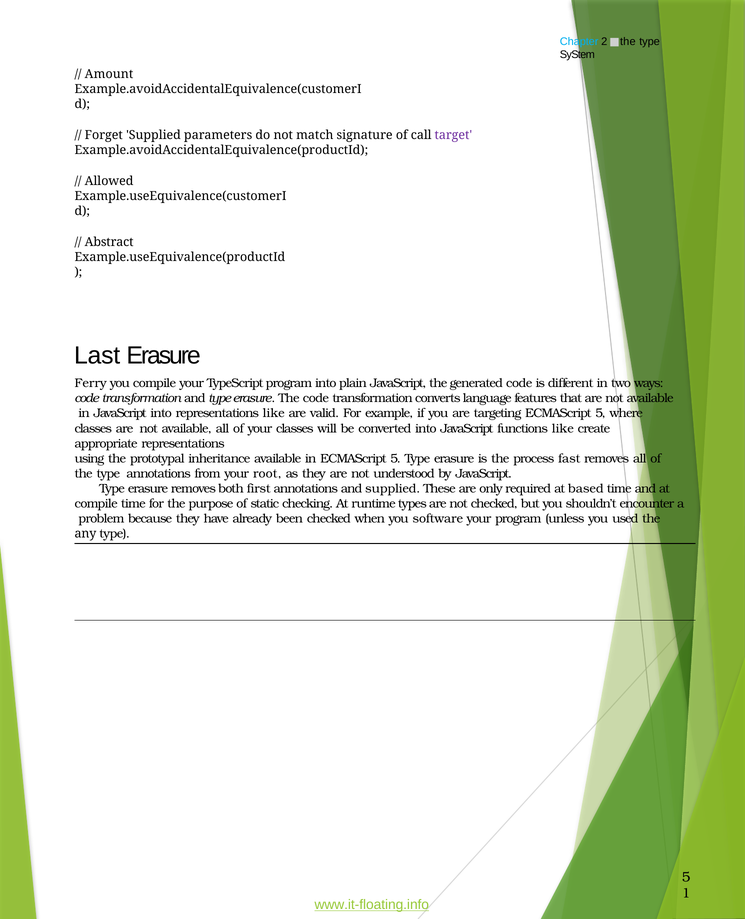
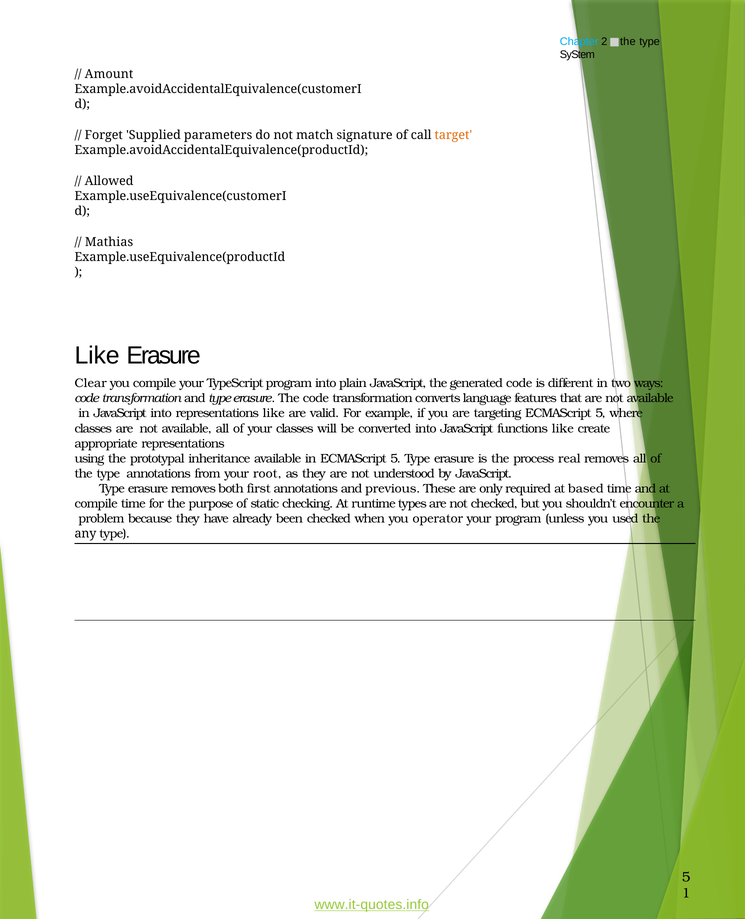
target colour: purple -> orange
Abstract: Abstract -> Mathias
Last at (97, 356): Last -> Like
Ferry: Ferry -> Clear
fast: fast -> real
and supplied: supplied -> previous
software: software -> operator
www.it-floating.info: www.it-floating.info -> www.it-quotes.info
